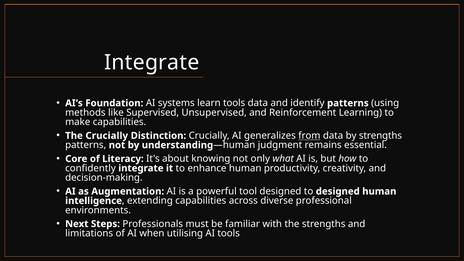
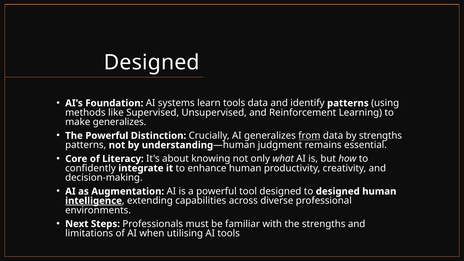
Integrate at (152, 63): Integrate -> Designed
make capabilities: capabilities -> generalizes
The Crucially: Crucially -> Powerful
intelligence underline: none -> present
